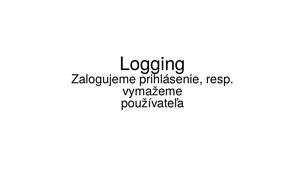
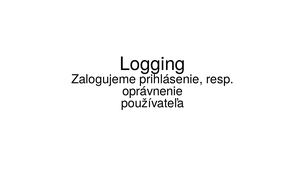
vymažeme: vymažeme -> oprávnenie
